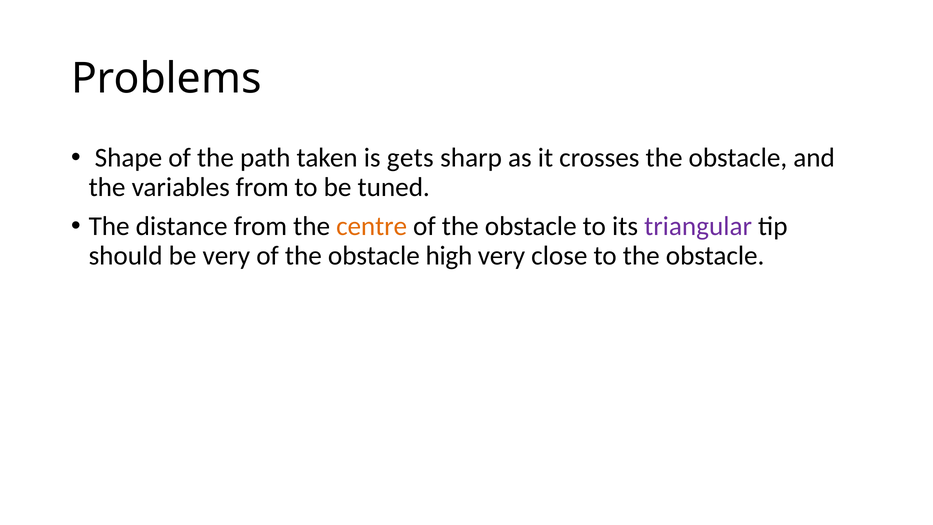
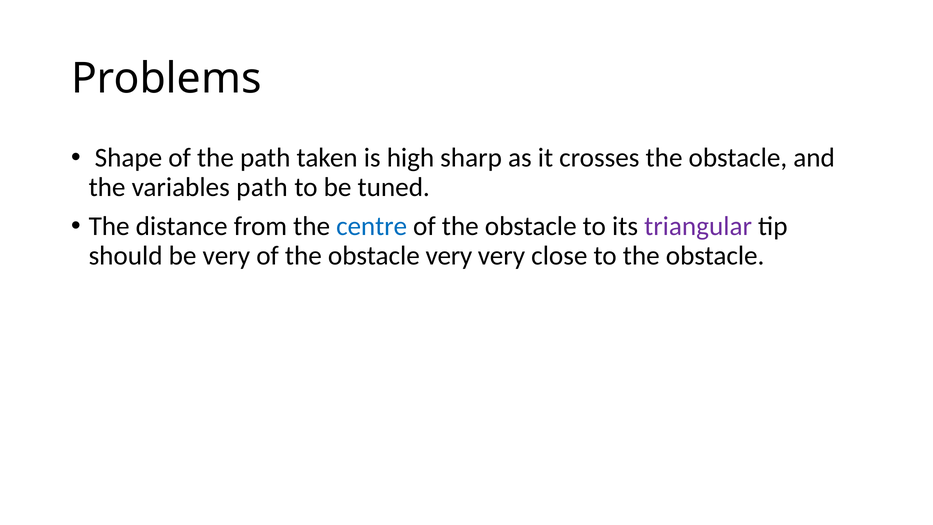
gets: gets -> high
variables from: from -> path
centre colour: orange -> blue
obstacle high: high -> very
